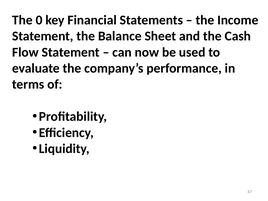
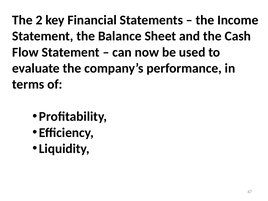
0: 0 -> 2
